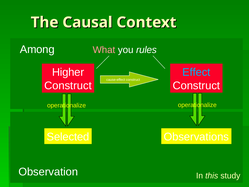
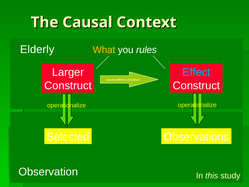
Among: Among -> Elderly
What colour: pink -> yellow
Higher: Higher -> Larger
